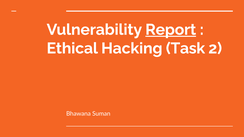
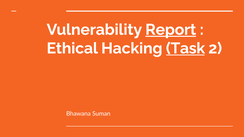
Task underline: none -> present
